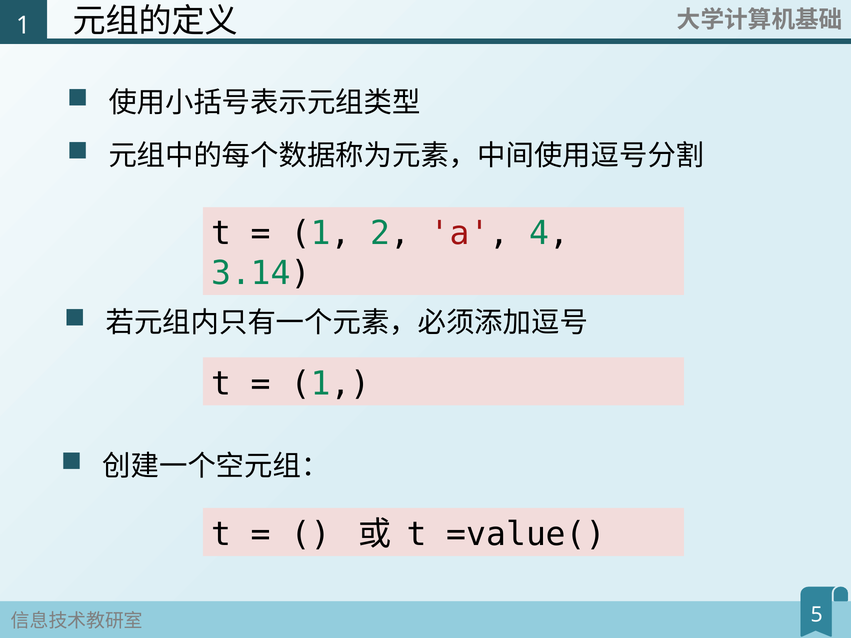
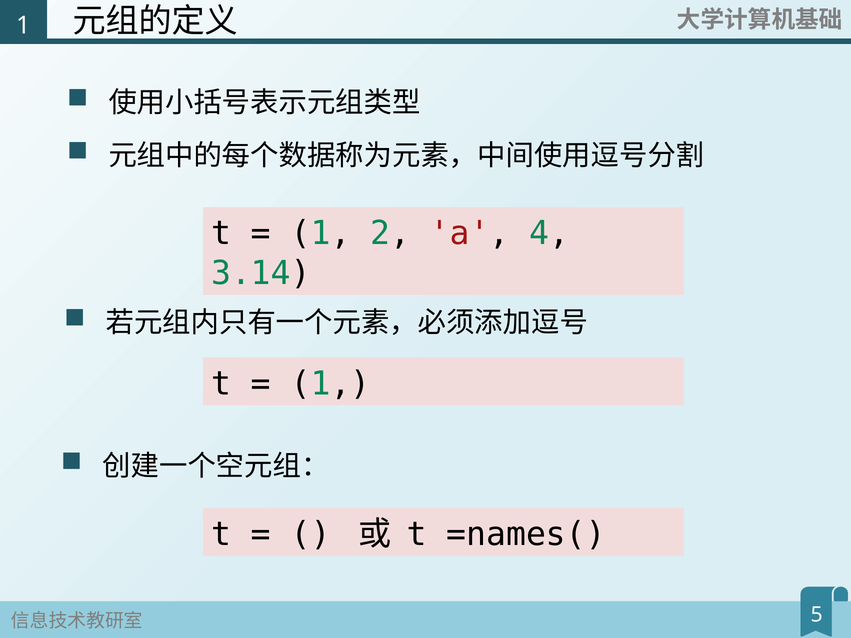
=value(: =value( -> =names(
